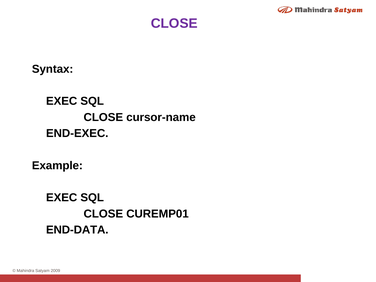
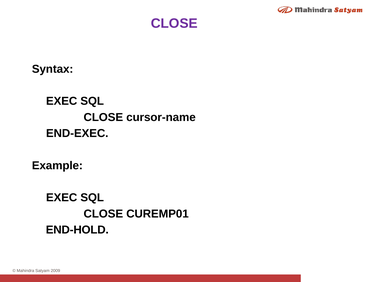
END-DATA: END-DATA -> END-HOLD
